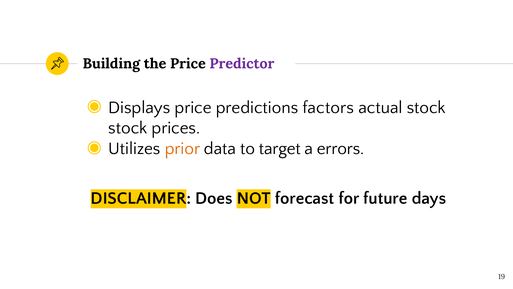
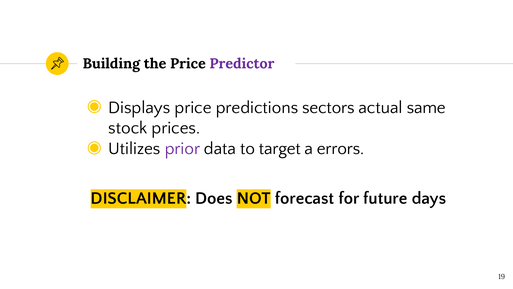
factors: factors -> sectors
actual stock: stock -> same
prior colour: orange -> purple
